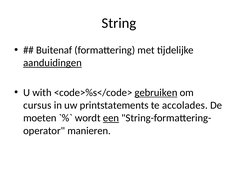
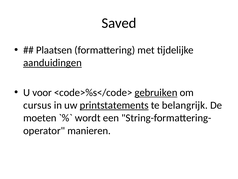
String: String -> Saved
Buitenaf: Buitenaf -> Plaatsen
with: with -> voor
printstatements underline: none -> present
accolades: accolades -> belangrijk
een underline: present -> none
